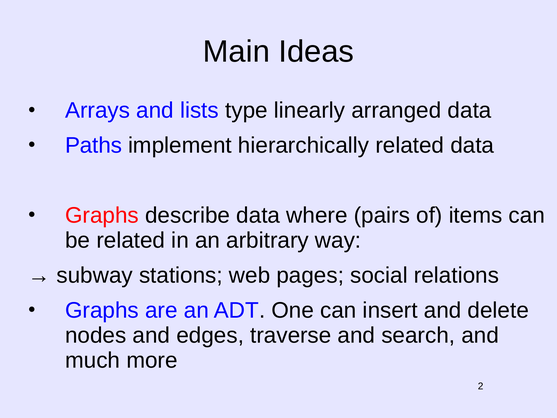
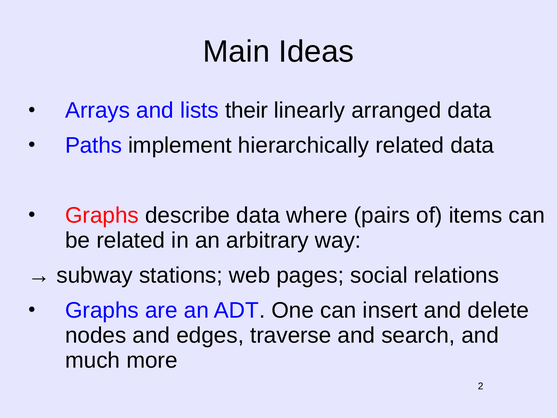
type: type -> their
